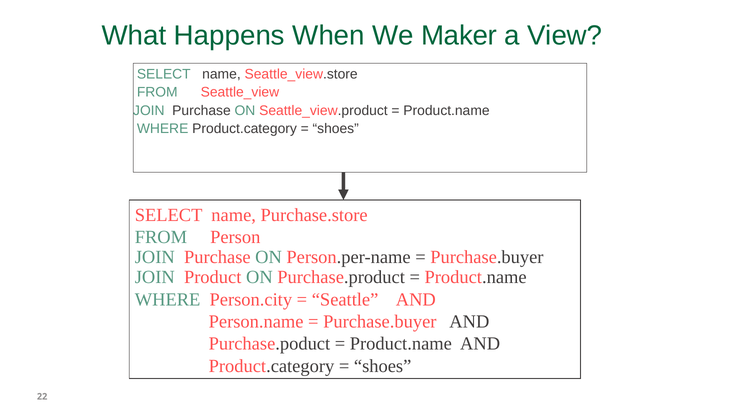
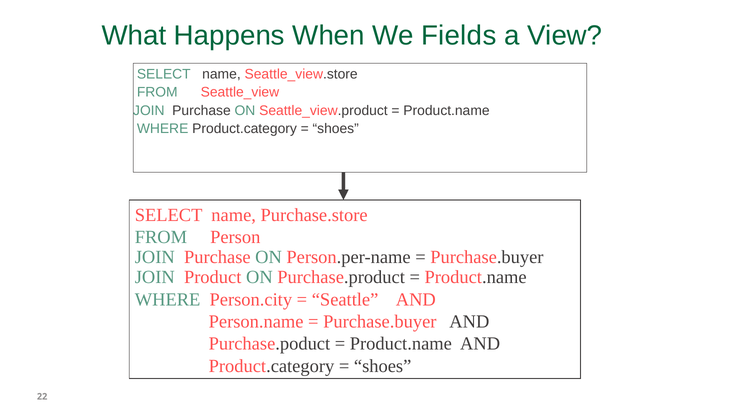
Maker: Maker -> Fields
